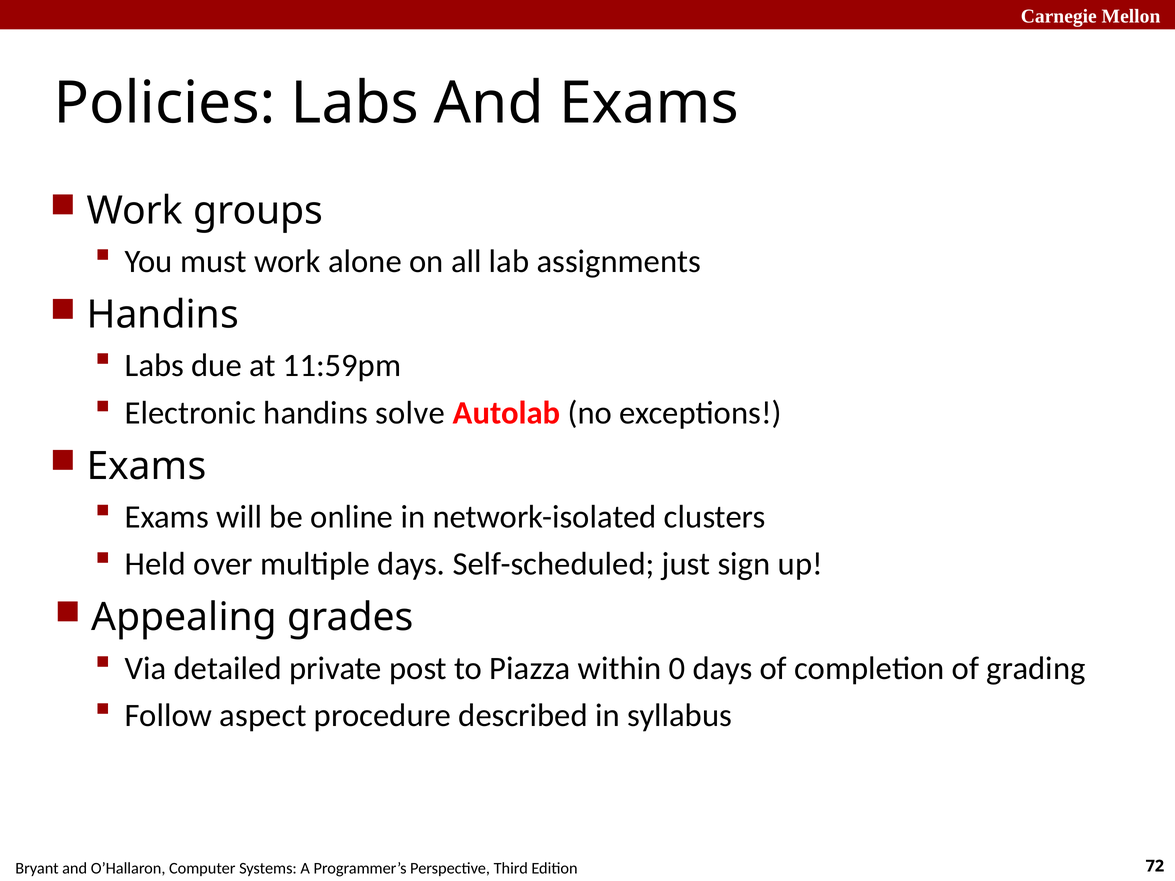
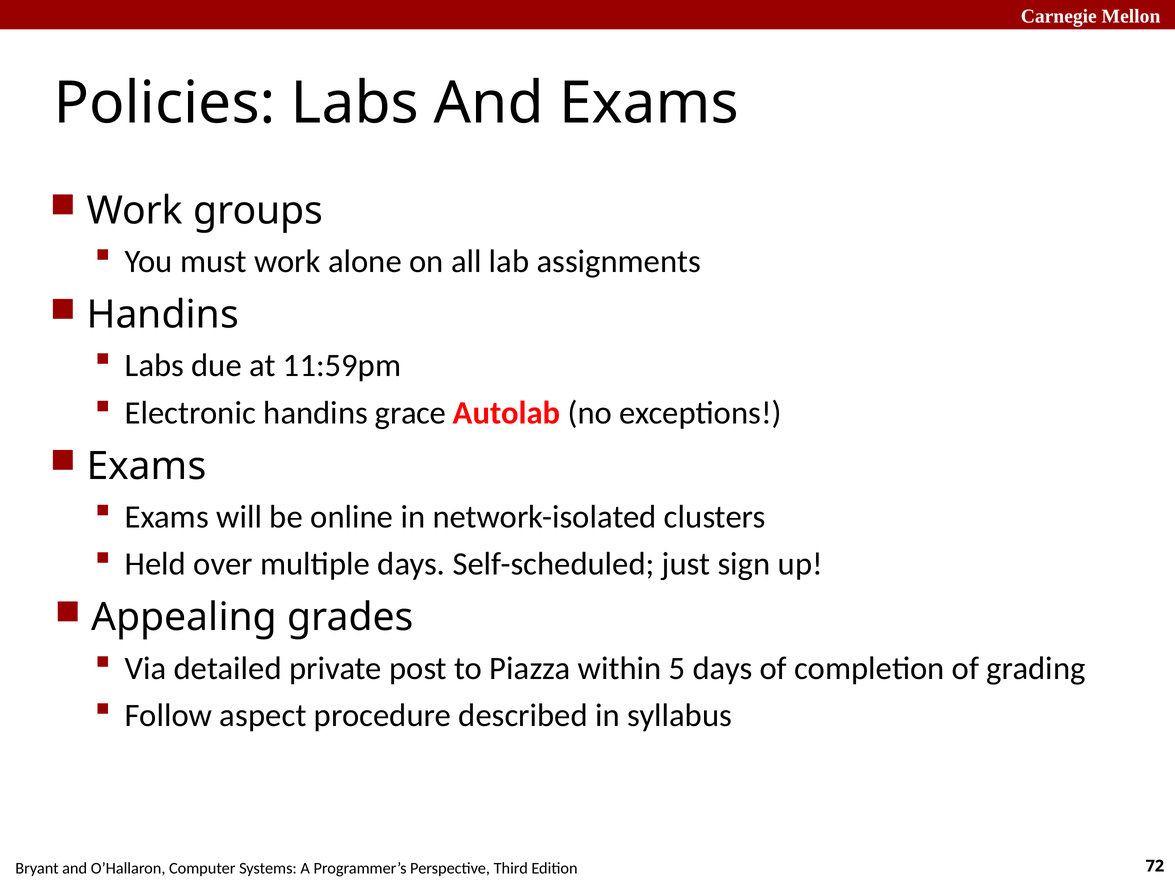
solve: solve -> grace
0: 0 -> 5
